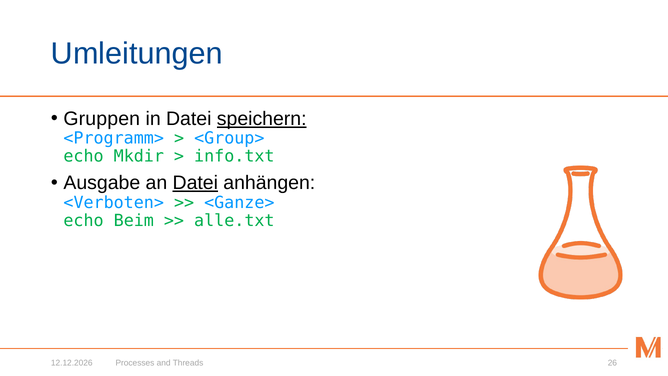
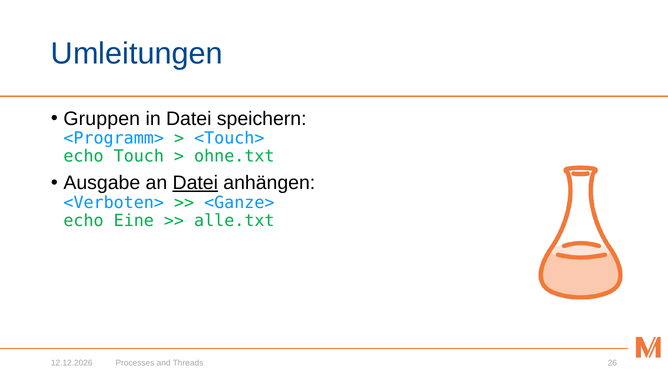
speichern underline: present -> none
<Group>: <Group> -> <Touch>
Mkdir: Mkdir -> Touch
info.txt: info.txt -> ohne.txt
Beim: Beim -> Eine
